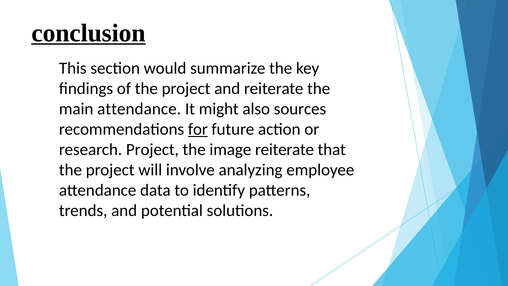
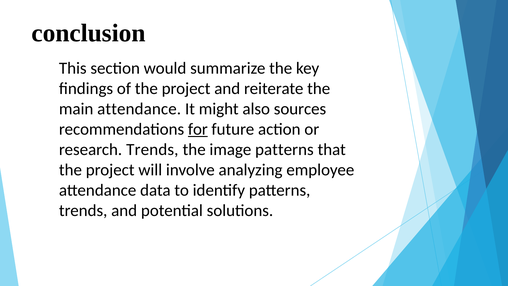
conclusion underline: present -> none
research Project: Project -> Trends
image reiterate: reiterate -> patterns
